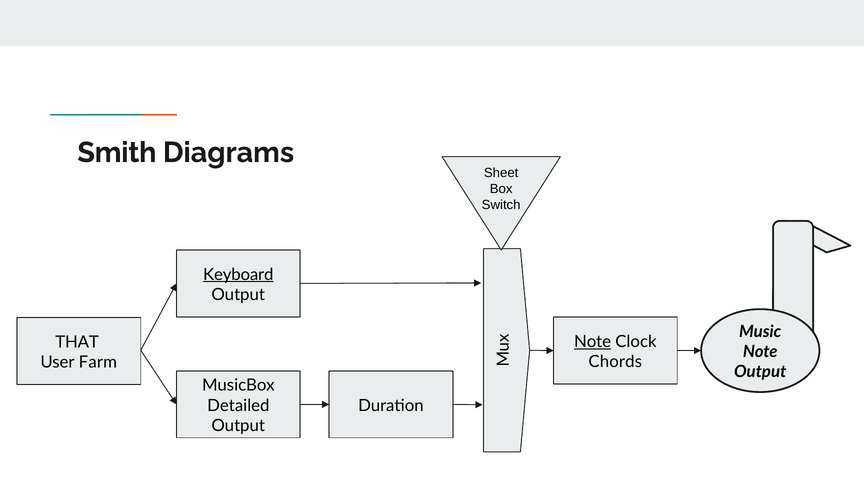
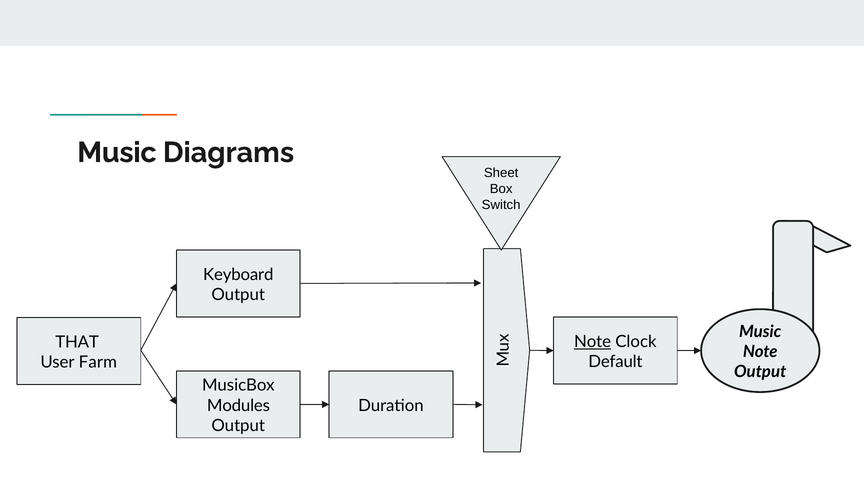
Smith at (117, 153): Smith -> Music
Keyboard underline: present -> none
Chords: Chords -> Default
Detailed: Detailed -> Modules
